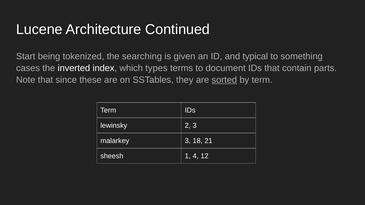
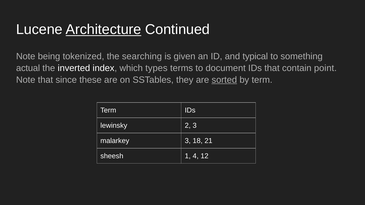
Architecture underline: none -> present
Start at (26, 56): Start -> Note
cases: cases -> actual
parts: parts -> point
